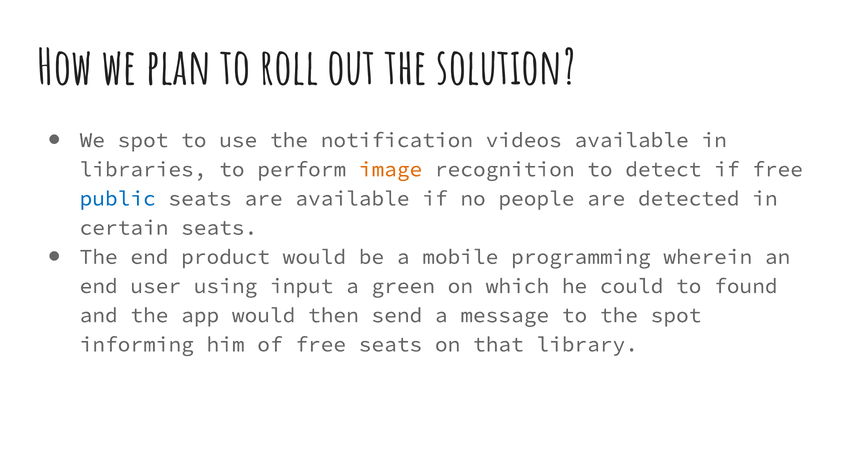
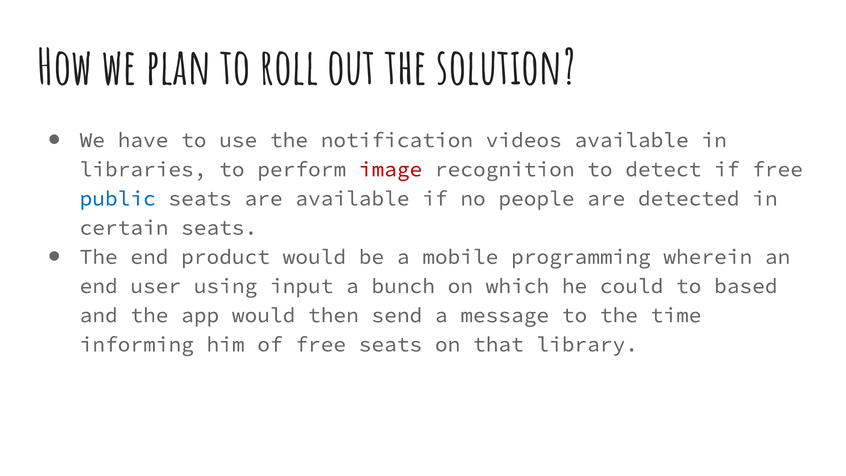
We spot: spot -> have
image colour: orange -> red
green: green -> bunch
found: found -> based
the spot: spot -> time
